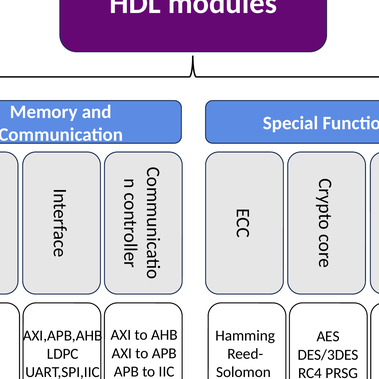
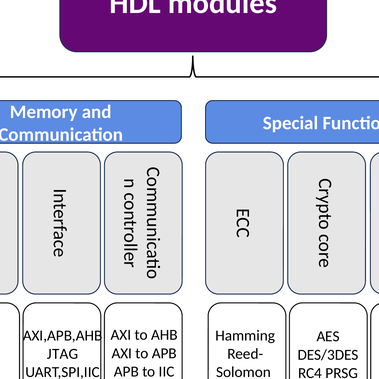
LDPC at (63, 354): LDPC -> JTAG
